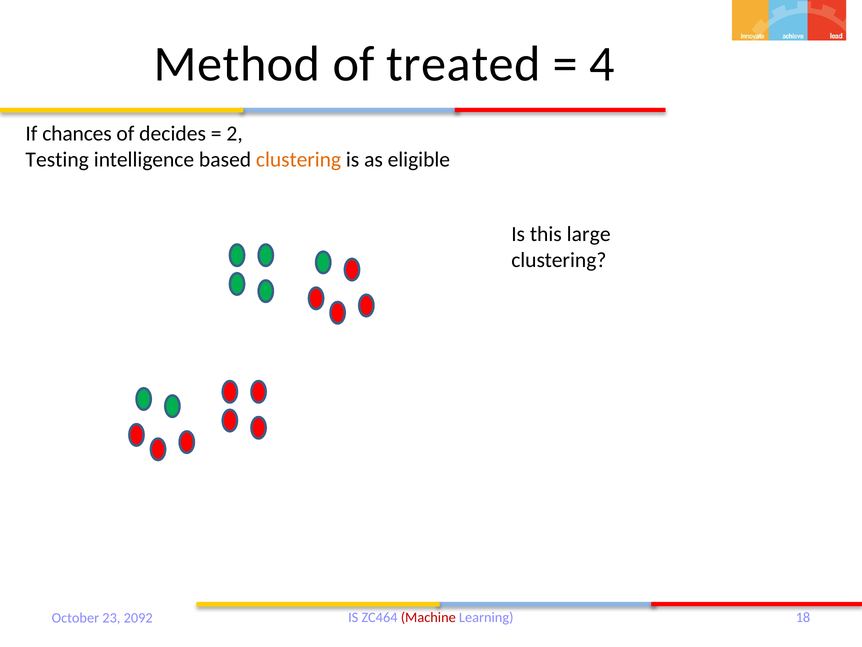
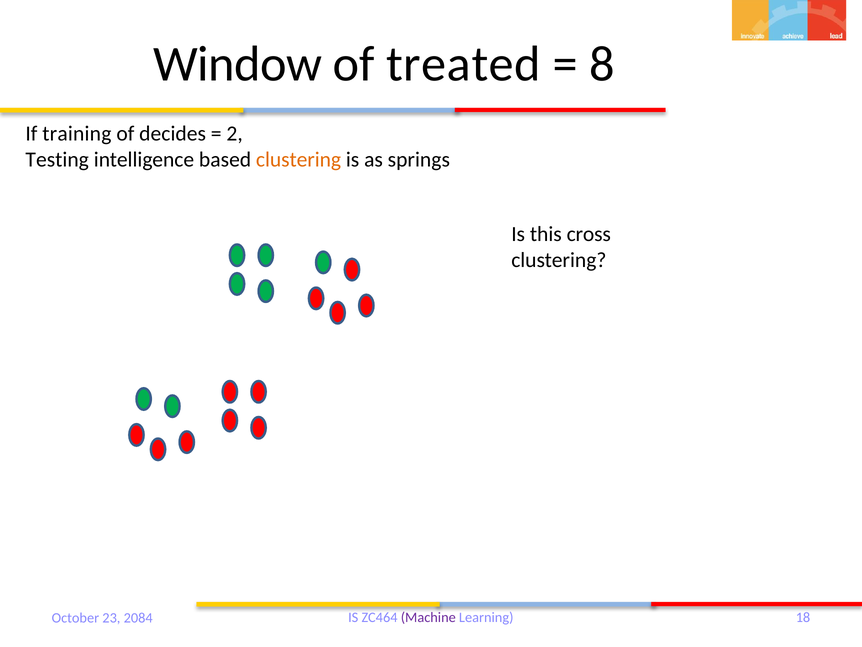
Method: Method -> Window
4: 4 -> 8
chances: chances -> training
eligible: eligible -> springs
large: large -> cross
Machine colour: red -> purple
2092: 2092 -> 2084
